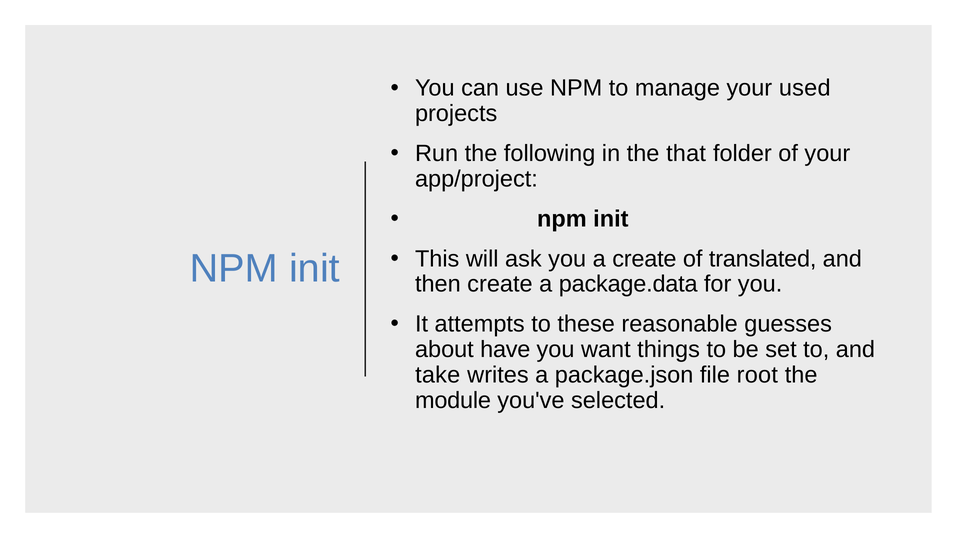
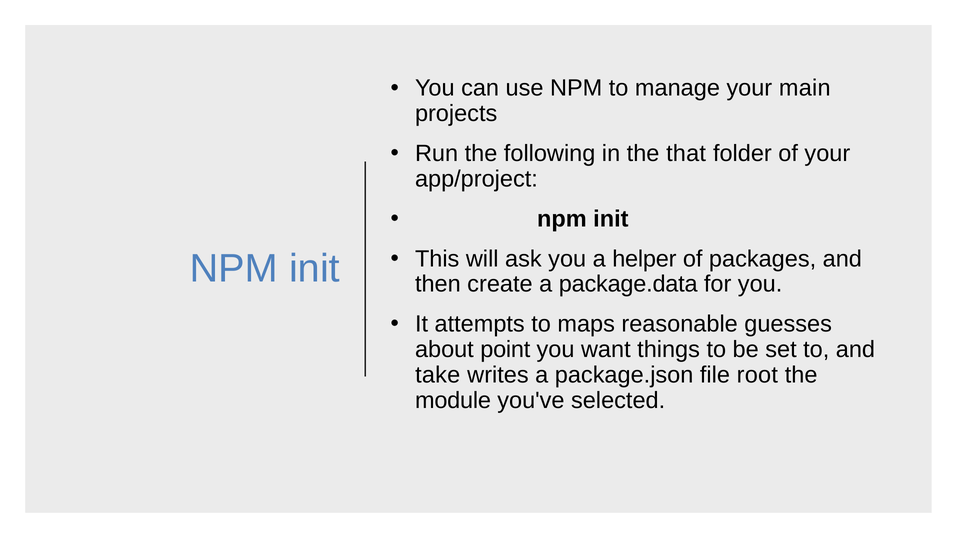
used: used -> main
a create: create -> helper
translated: translated -> packages
these: these -> maps
have: have -> point
